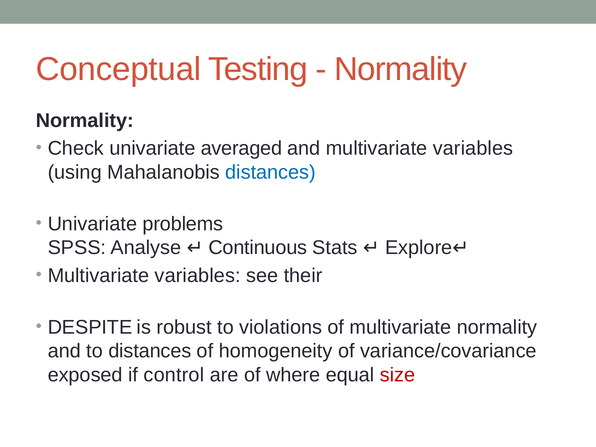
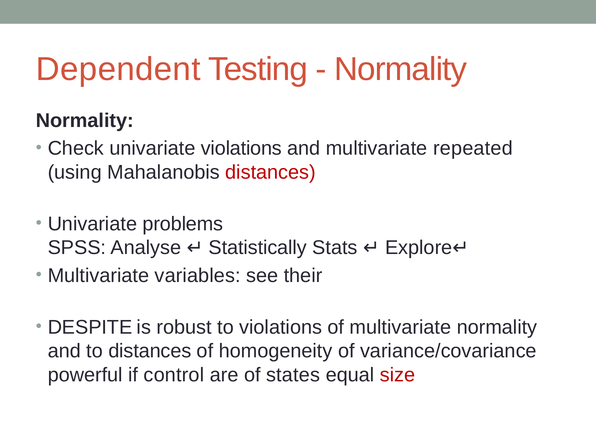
Conceptual: Conceptual -> Dependent
univariate averaged: averaged -> violations
and multivariate variables: variables -> repeated
distances at (271, 172) colour: blue -> red
Continuous: Continuous -> Statistically
exposed: exposed -> powerful
where: where -> states
